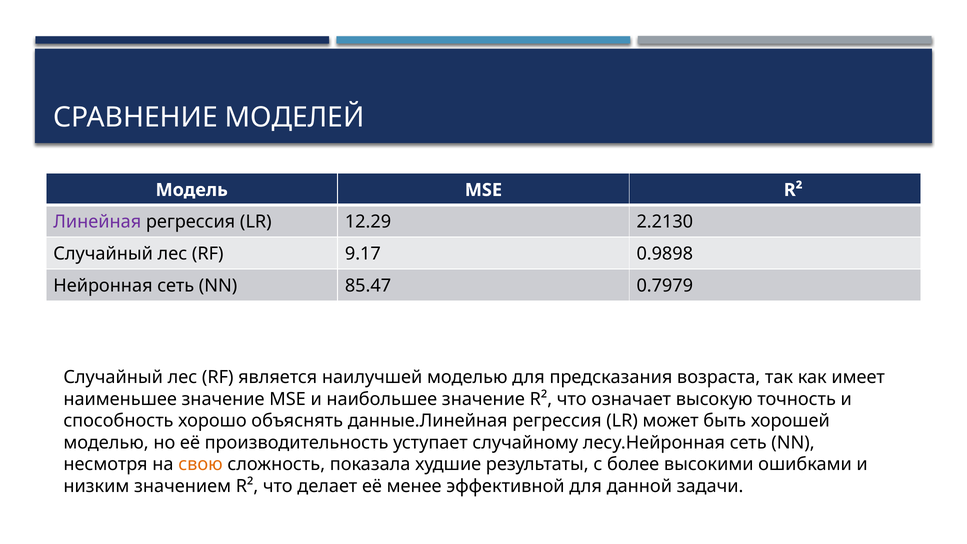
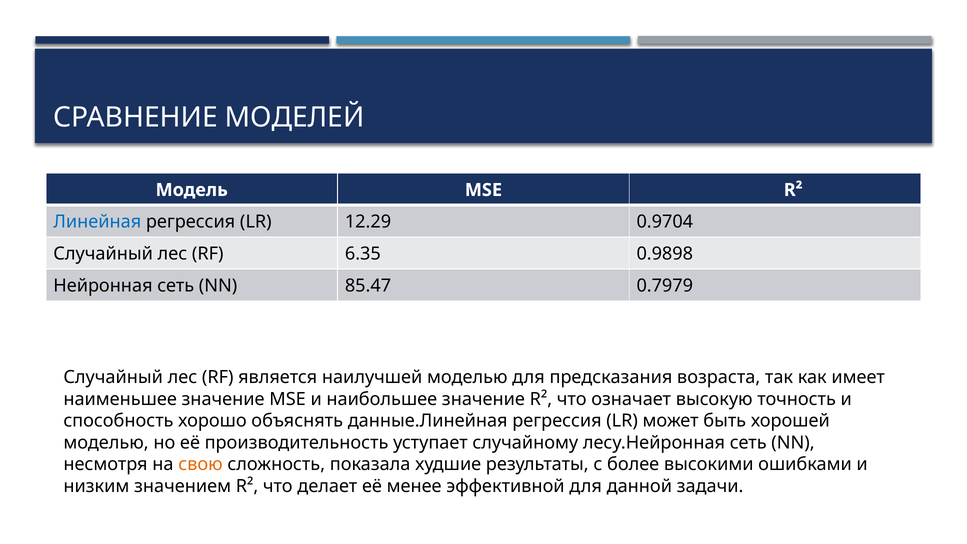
Линейная colour: purple -> blue
2.2130: 2.2130 -> 0.9704
9.17: 9.17 -> 6.35
